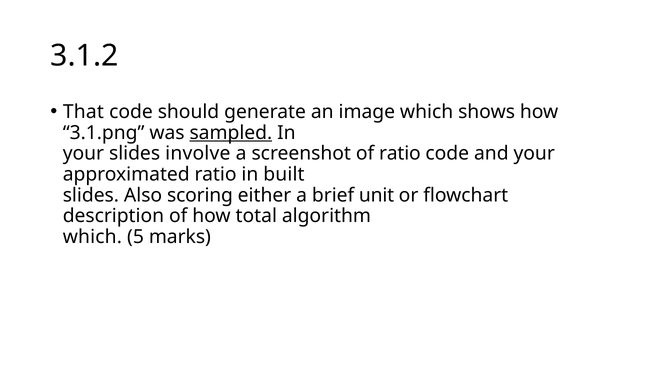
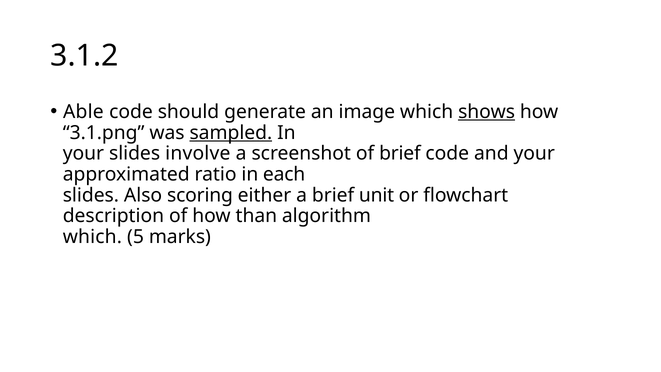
That: That -> Able
shows underline: none -> present
of ratio: ratio -> brief
built: built -> each
total: total -> than
